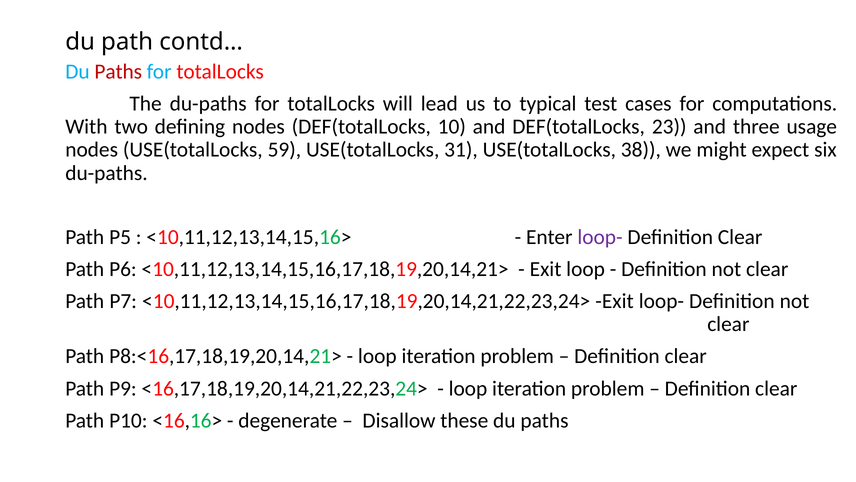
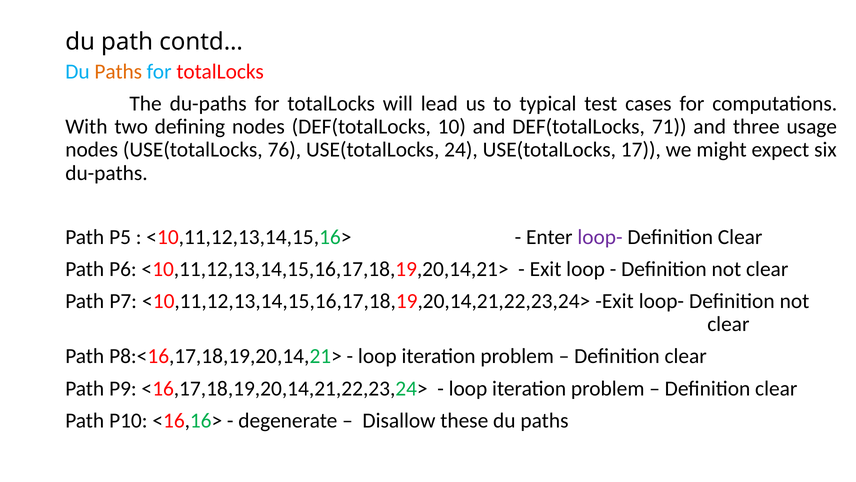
Paths at (118, 71) colour: red -> orange
23: 23 -> 71
59: 59 -> 76
31: 31 -> 24
38: 38 -> 17
